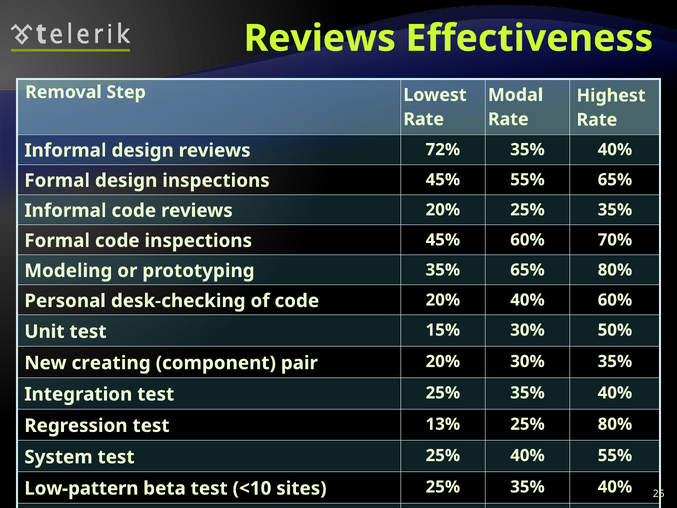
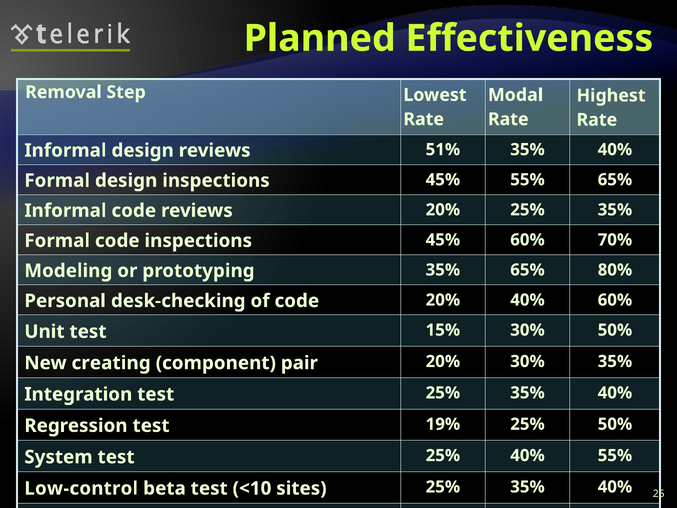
Reviews at (320, 38): Reviews -> Planned
72%: 72% -> 51%
13%: 13% -> 19%
25% 80%: 80% -> 50%
Low-pattern: Low-pattern -> Low-control
